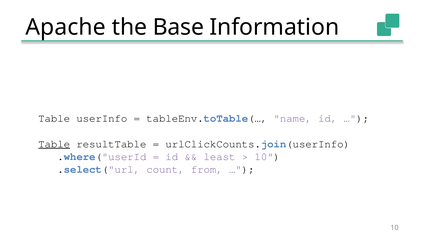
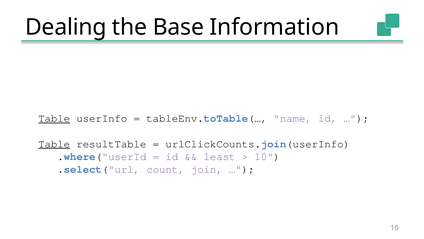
Apache: Apache -> Dealing
Table at (54, 118) underline: none -> present
from: from -> join
